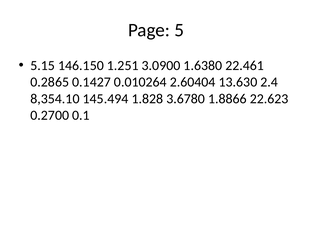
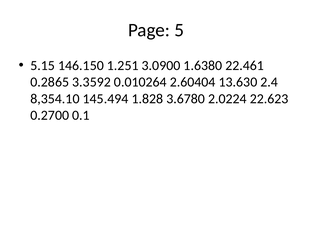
0.1427: 0.1427 -> 3.3592
1.8866: 1.8866 -> 2.0224
